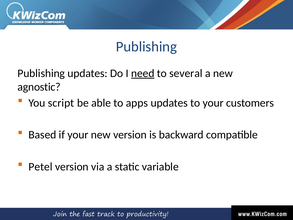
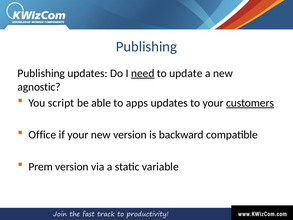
several: several -> update
customers underline: none -> present
Based: Based -> Office
Petel: Petel -> Prem
